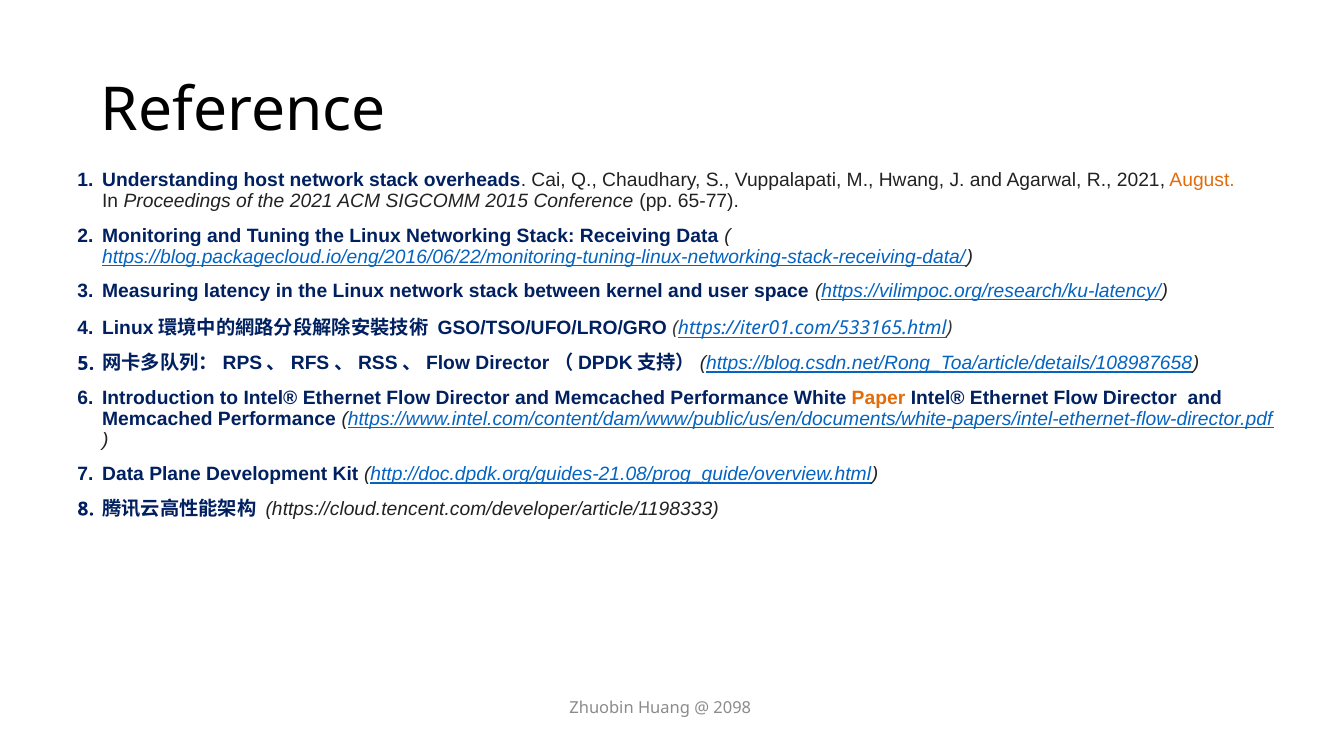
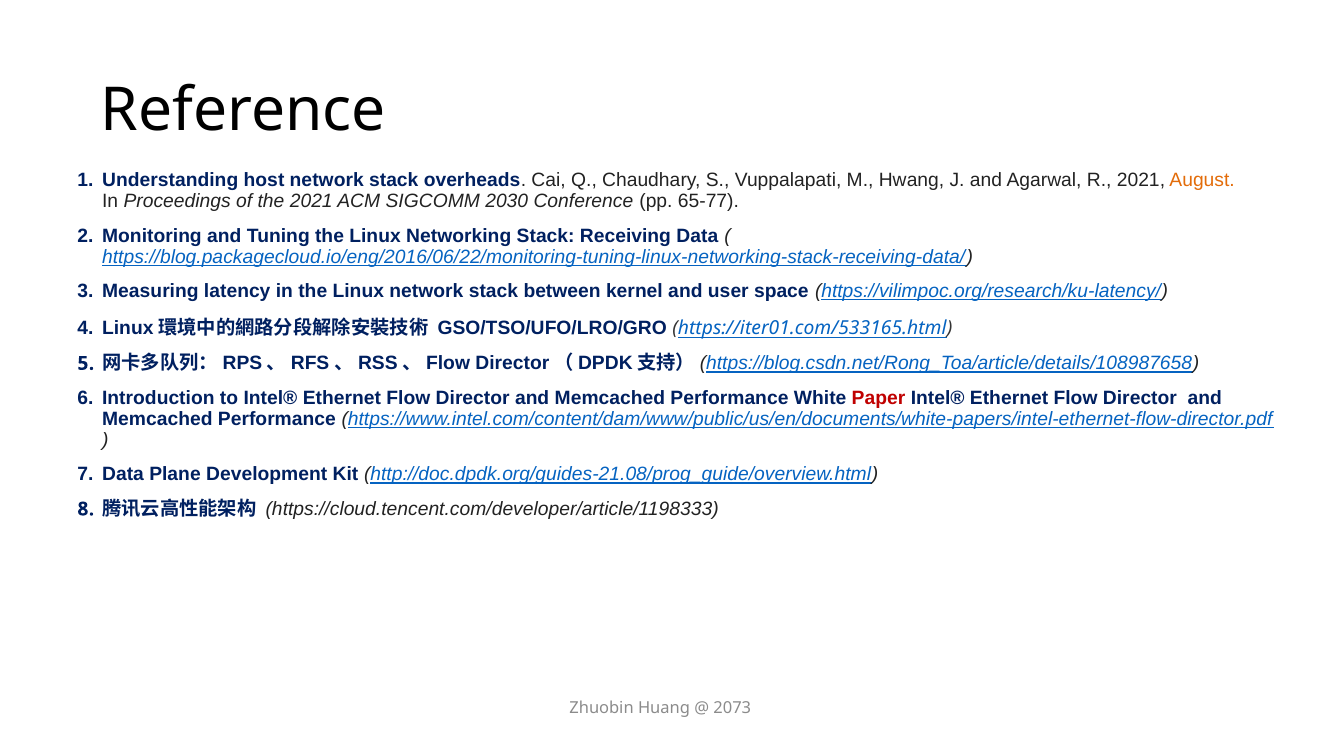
2015: 2015 -> 2030
Paper colour: orange -> red
2098: 2098 -> 2073
